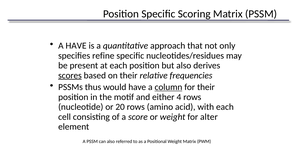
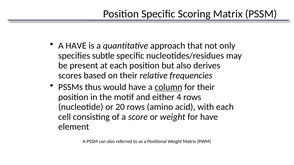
refine: refine -> subtle
scores underline: present -> none
for alter: alter -> have
